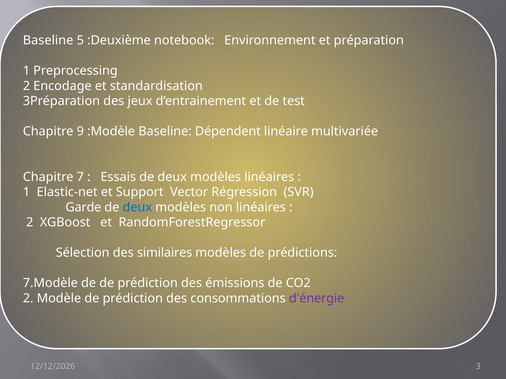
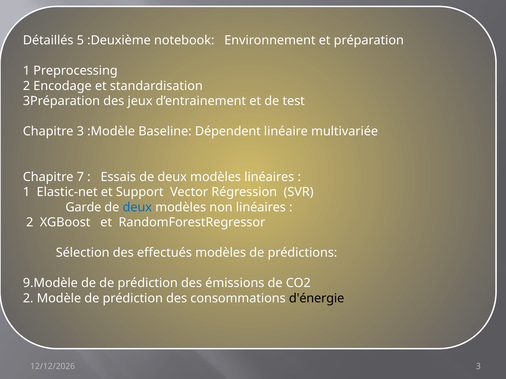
Baseline at (48, 41): Baseline -> Détaillés
Chapitre 9: 9 -> 3
similaires: similaires -> effectués
7.Modèle: 7.Modèle -> 9.Modèle
d'énergie colour: purple -> black
